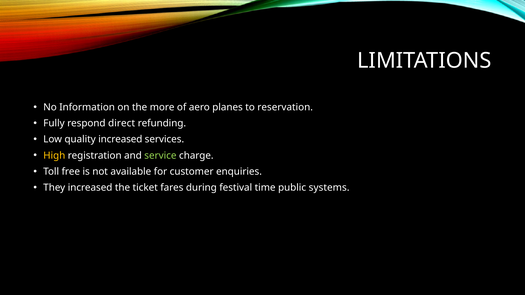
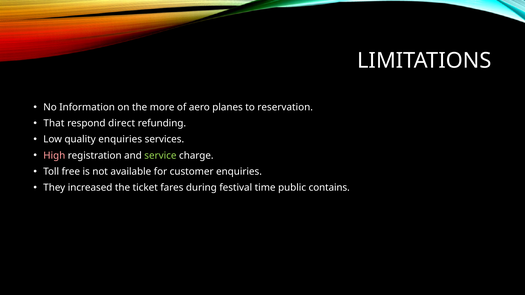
Fully: Fully -> That
quality increased: increased -> enquiries
High colour: yellow -> pink
systems: systems -> contains
